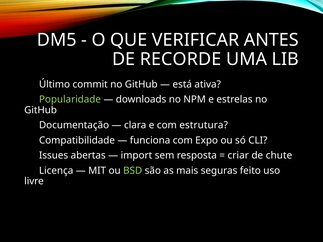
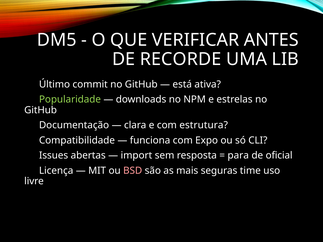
criar: criar -> para
chute: chute -> oficial
BSD colour: light green -> pink
feito: feito -> time
